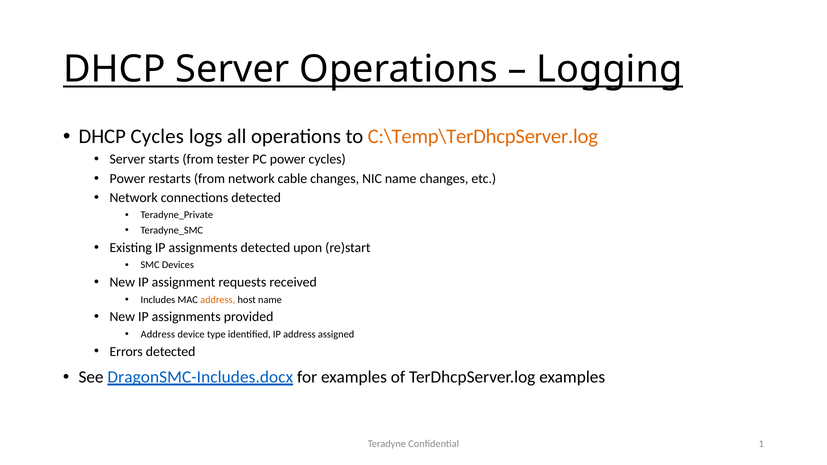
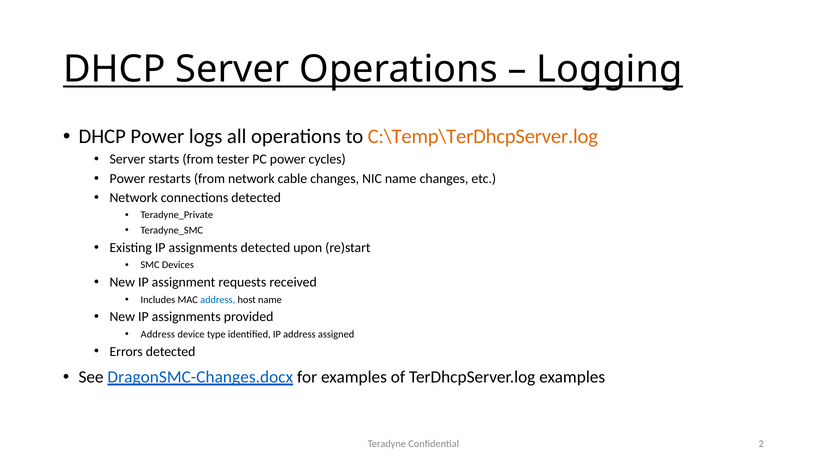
DHCP Cycles: Cycles -> Power
address at (218, 300) colour: orange -> blue
DragonSMC-Includes.docx: DragonSMC-Includes.docx -> DragonSMC-Changes.docx
1: 1 -> 2
